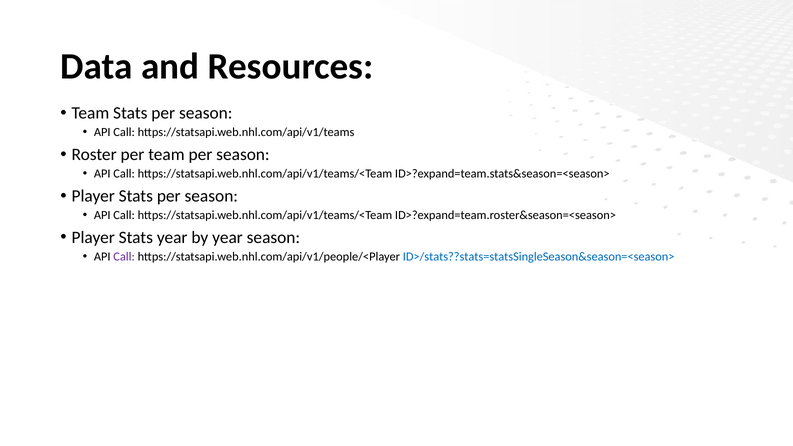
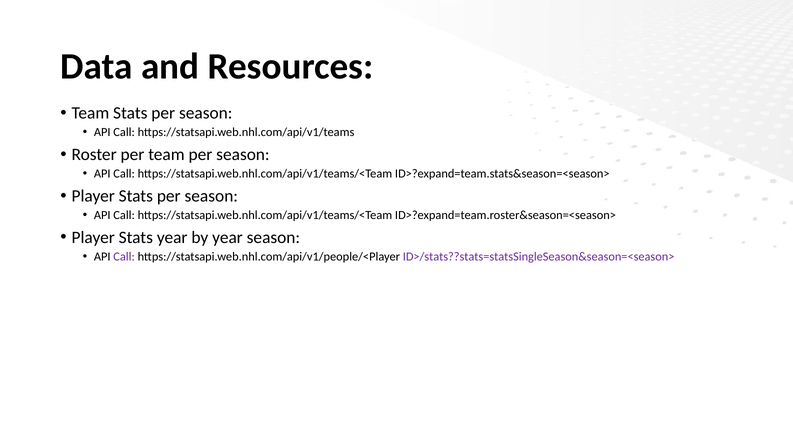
ID>/stats??stats=statsSingleSeason&season=<season> colour: blue -> purple
